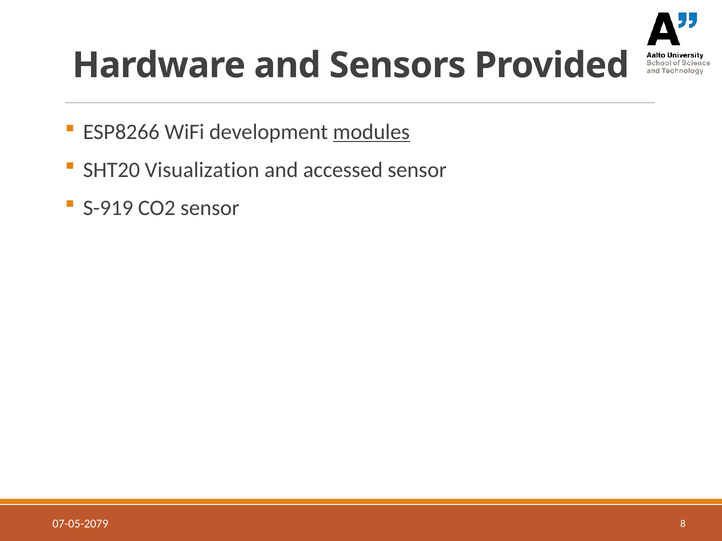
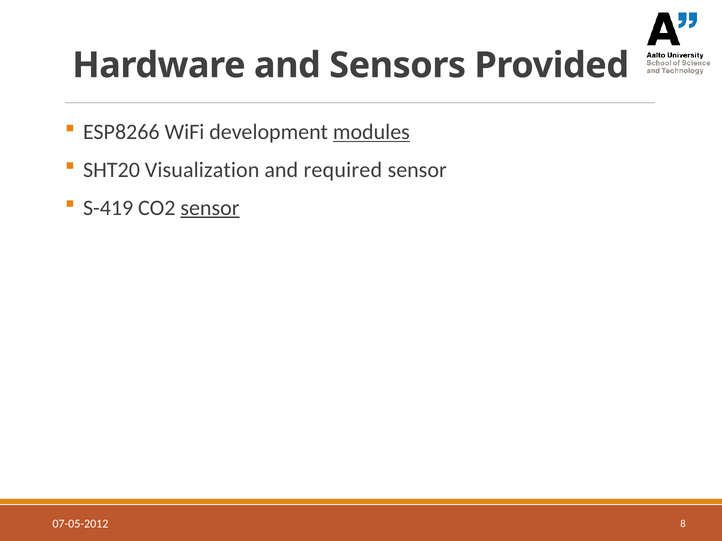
accessed: accessed -> required
S-919: S-919 -> S-419
sensor at (210, 208) underline: none -> present
07-05-2079: 07-05-2079 -> 07-05-2012
